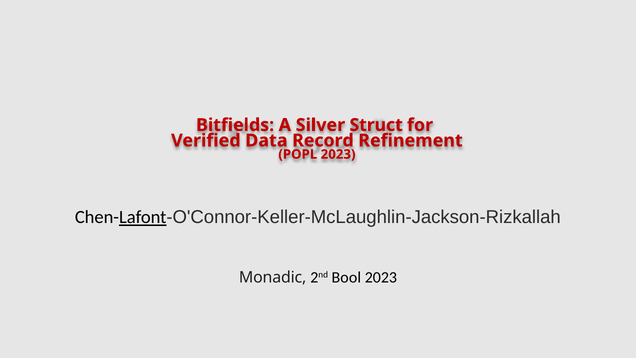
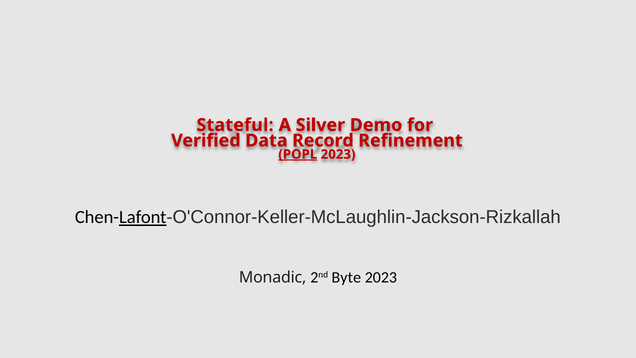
Bitfields: Bitfields -> Stateful
Struct: Struct -> Demo
POPL underline: none -> present
Bool: Bool -> Byte
